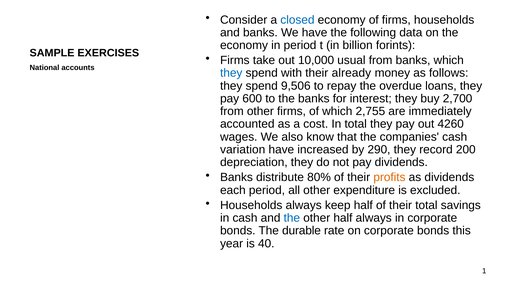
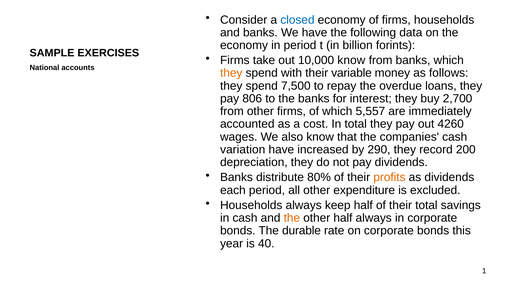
10,000 usual: usual -> know
they at (231, 73) colour: blue -> orange
already: already -> variable
9,506: 9,506 -> 7,500
600: 600 -> 806
2,755: 2,755 -> 5,557
the at (292, 218) colour: blue -> orange
